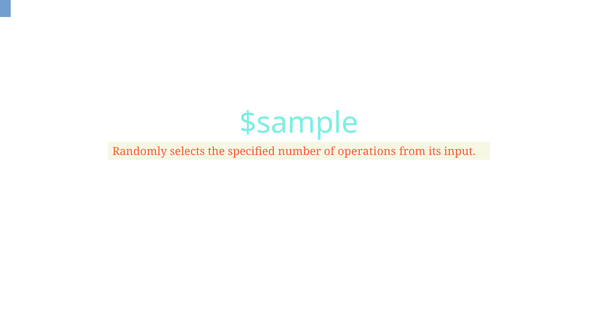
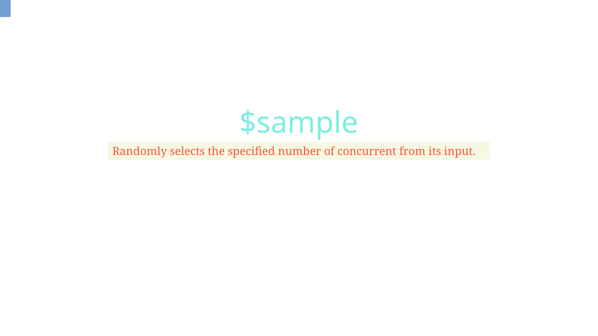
operations: operations -> concurrent
